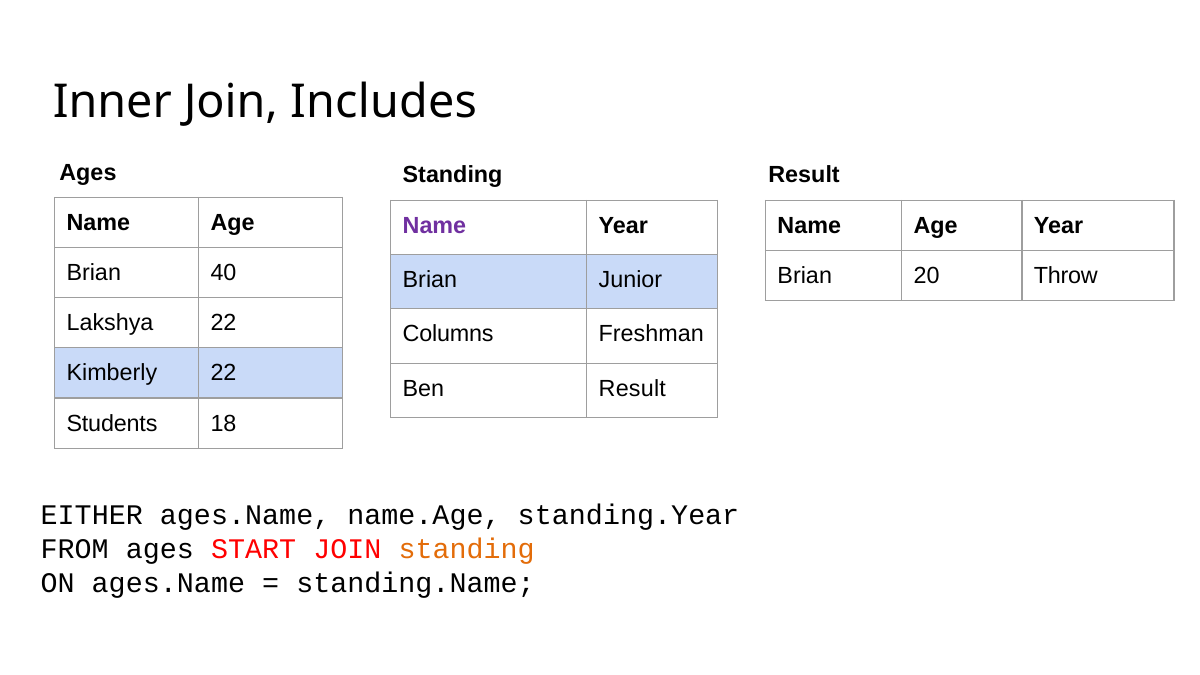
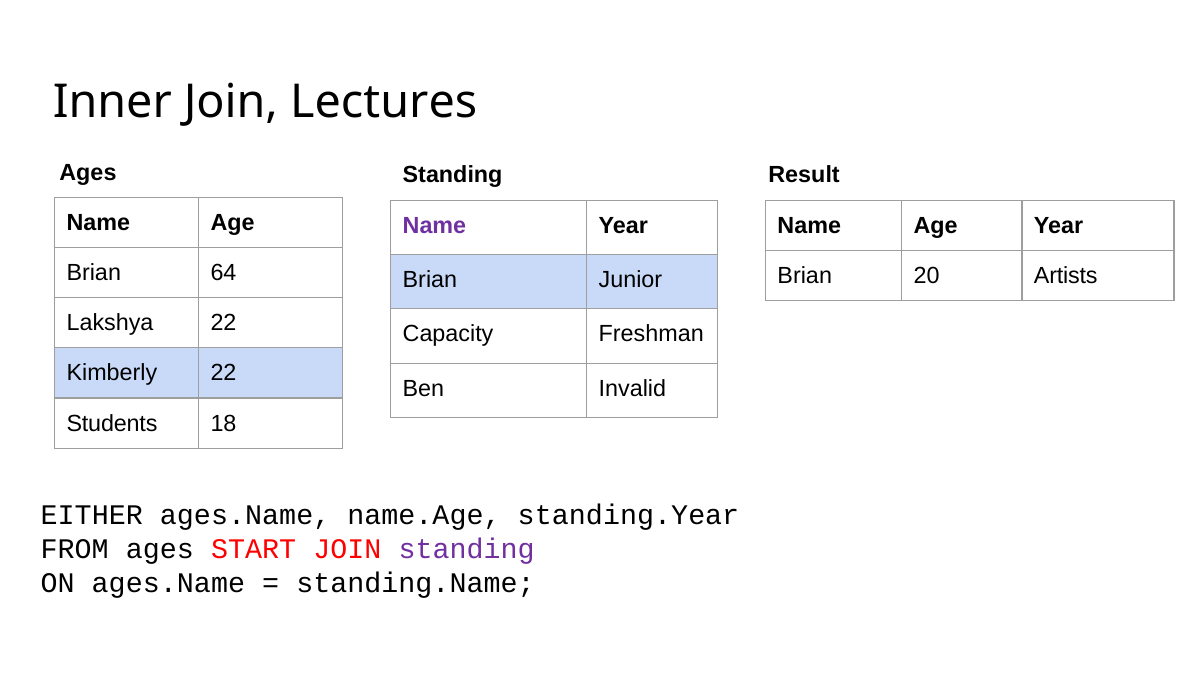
Includes: Includes -> Lectures
40: 40 -> 64
Throw: Throw -> Artists
Columns: Columns -> Capacity
Ben Result: Result -> Invalid
standing at (467, 549) colour: orange -> purple
